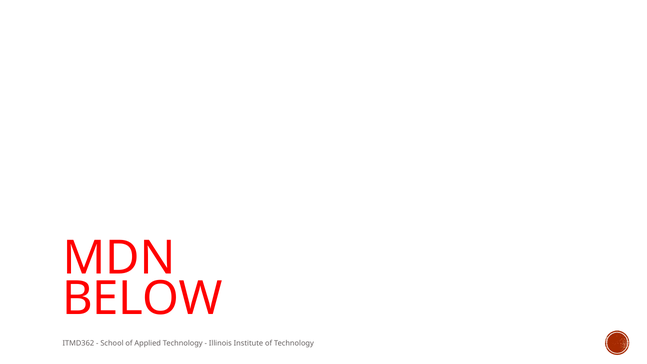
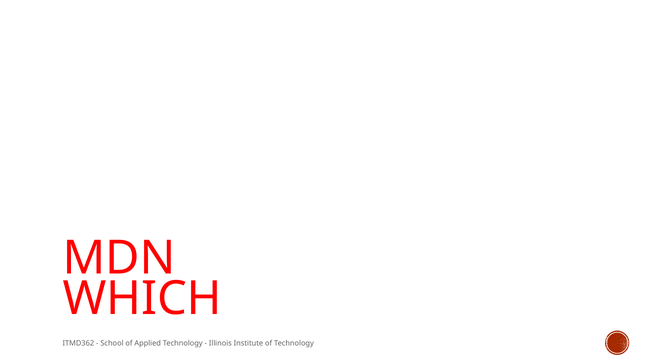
BELOW: BELOW -> WHICH
